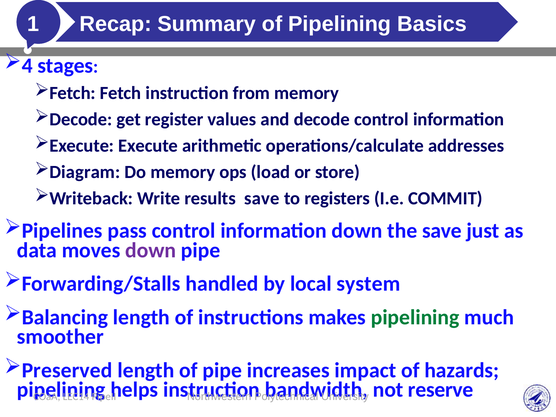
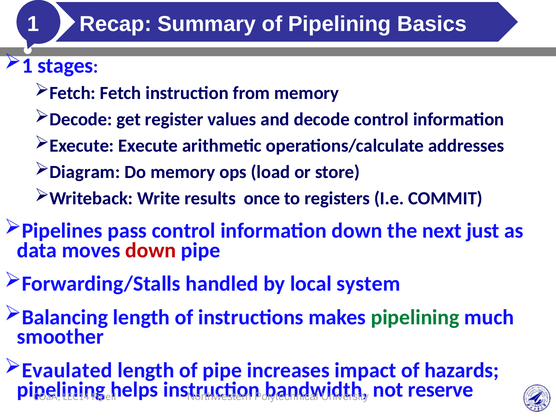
4 at (27, 66): 4 -> 1
results save: save -> once
the save: save -> next
down at (151, 250) colour: purple -> red
Preserved: Preserved -> Evaulated
